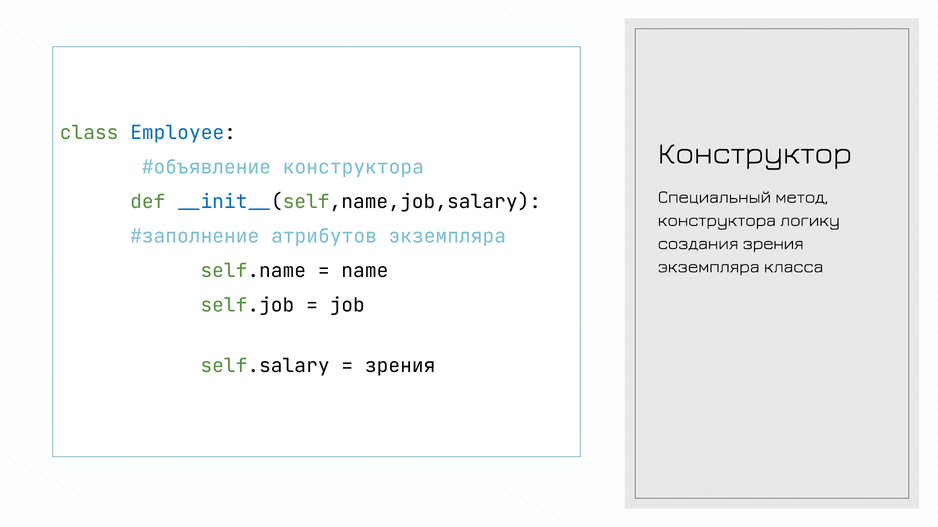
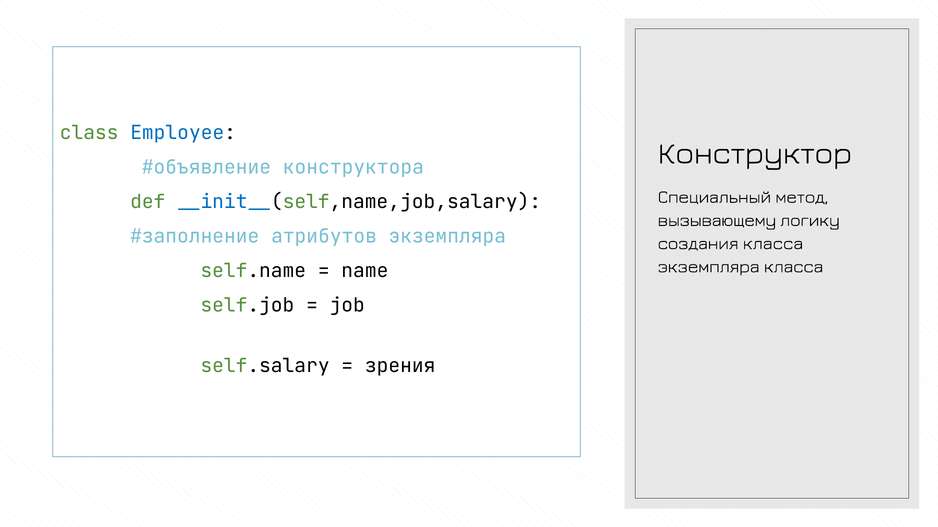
конструктора at (717, 220): конструктора -> вызывающему
создания зрения: зрения -> класса
